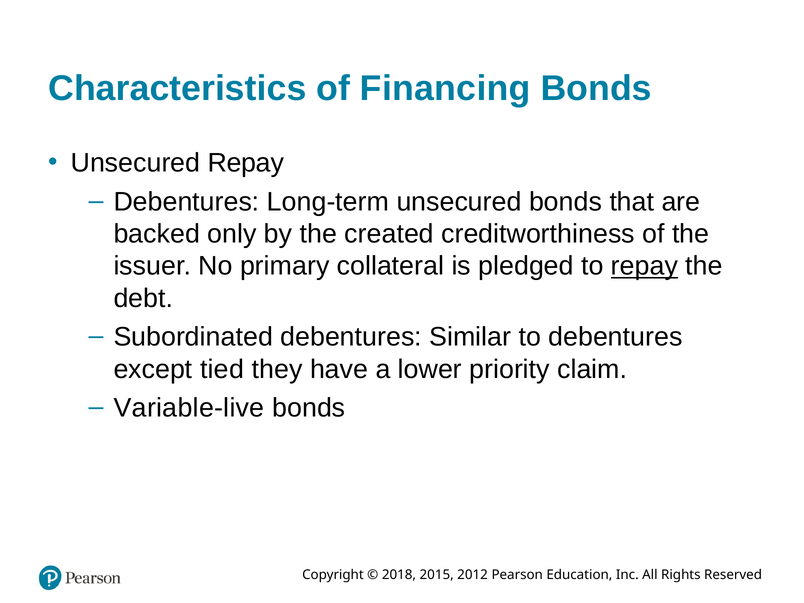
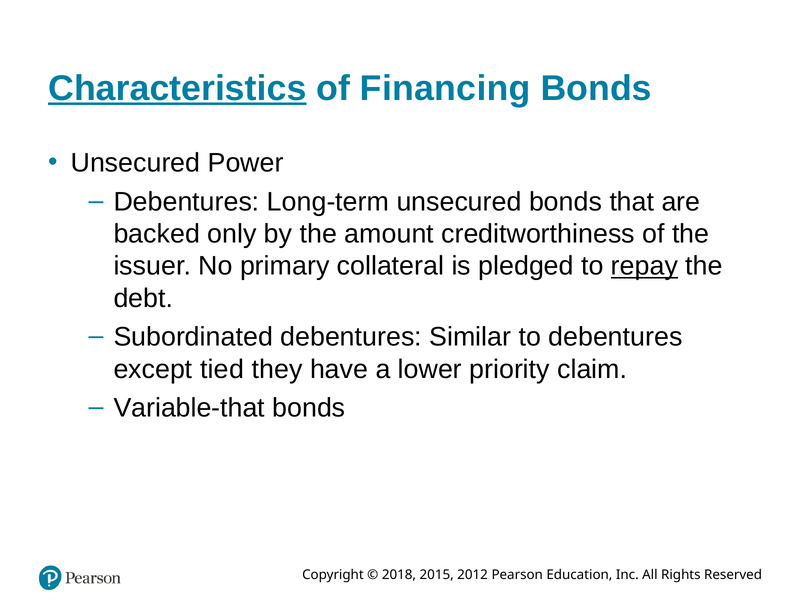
Characteristics underline: none -> present
Unsecured Repay: Repay -> Power
created: created -> amount
Variable-live: Variable-live -> Variable-that
